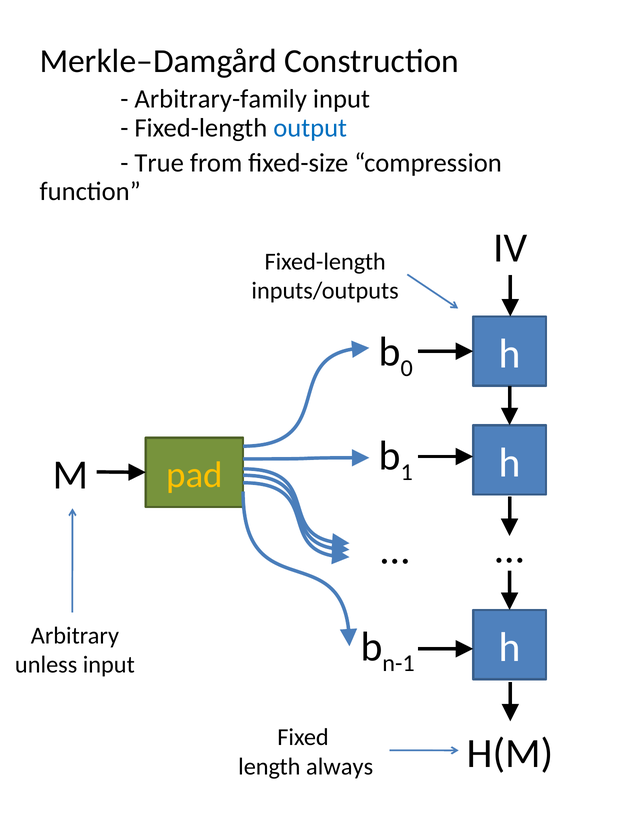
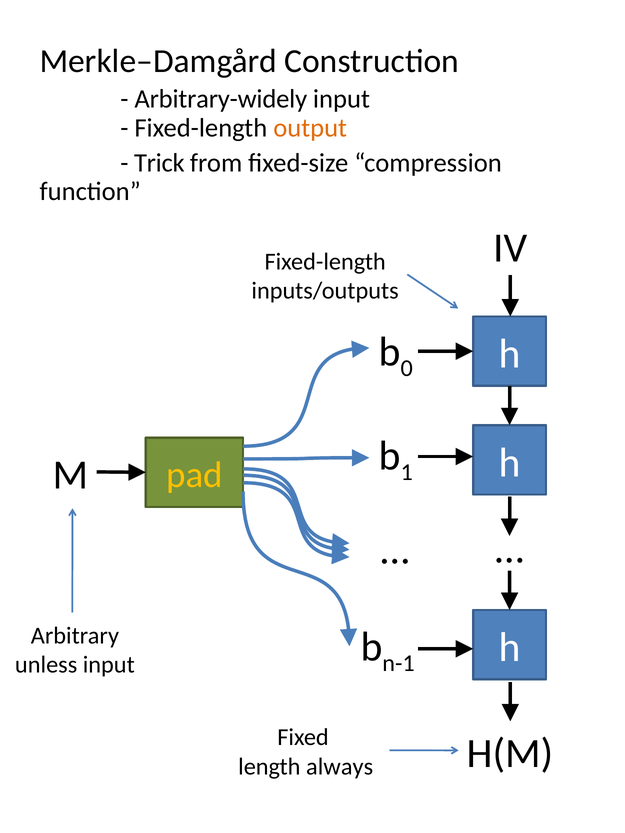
Arbitrary-family: Arbitrary-family -> Arbitrary-widely
output colour: blue -> orange
True: True -> Trick
